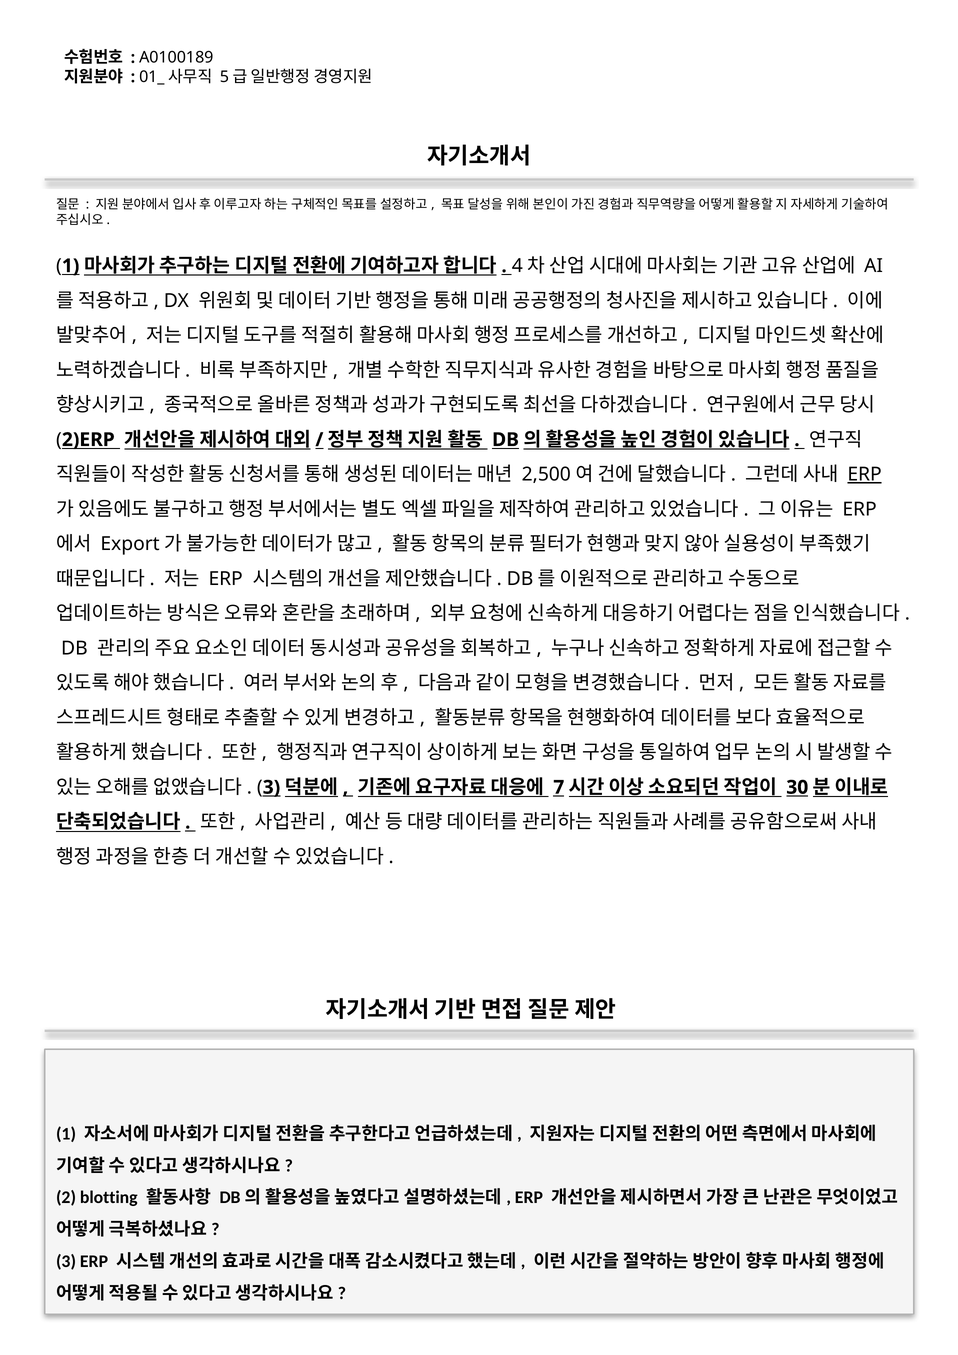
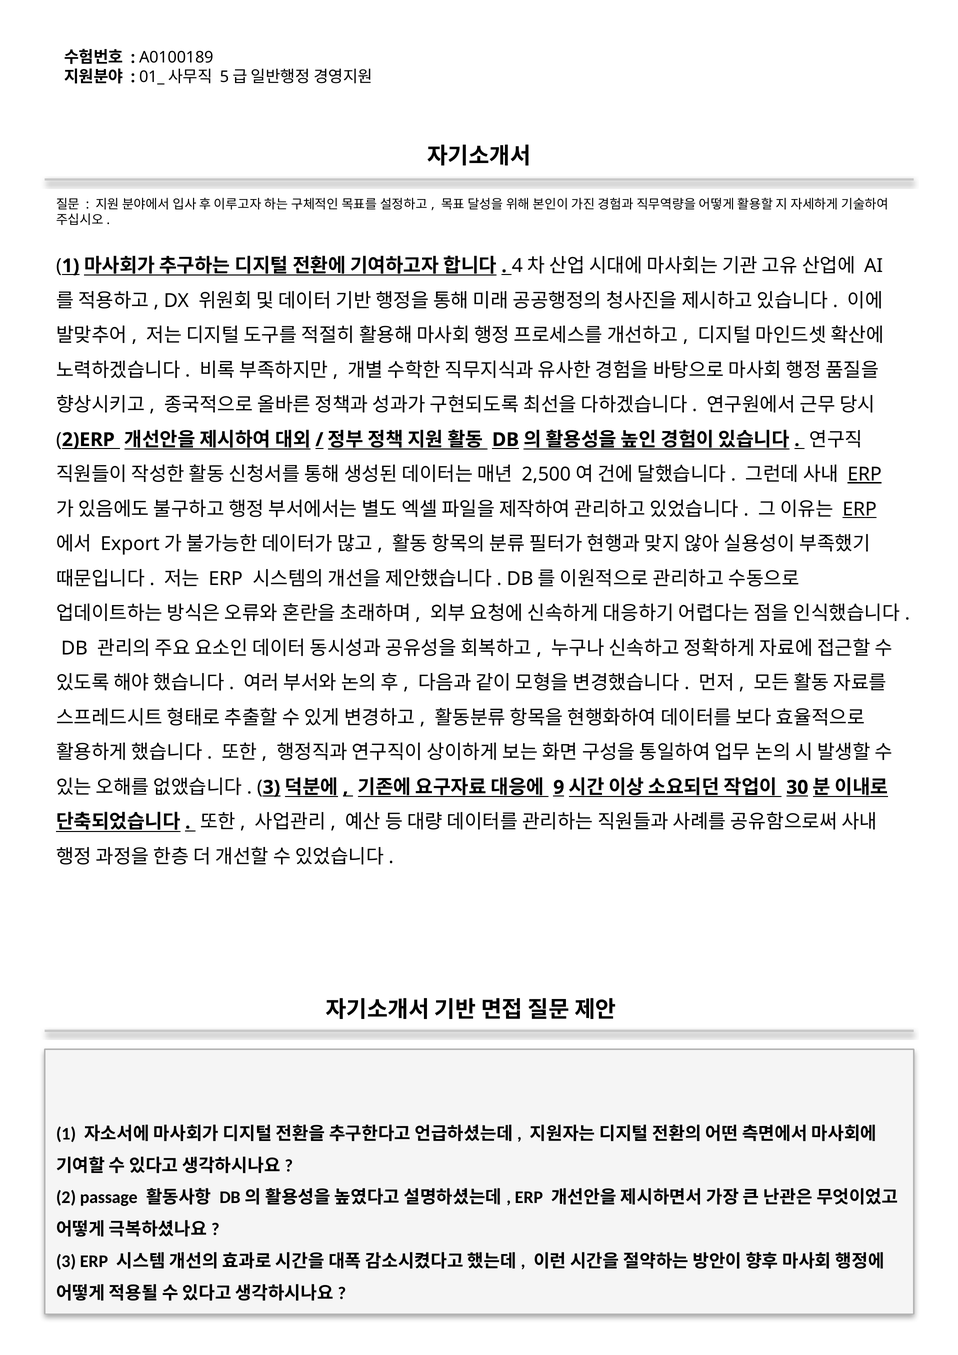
ERP at (860, 509) underline: none -> present
7: 7 -> 9
blotting: blotting -> passage
